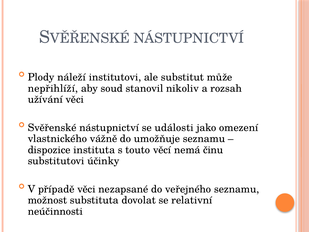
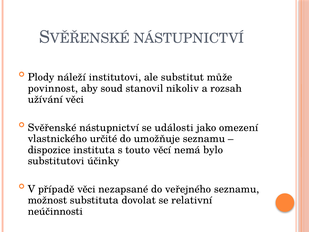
nepřihlíží: nepřihlíží -> povinnost
vážně: vážně -> určité
činu: činu -> bylo
